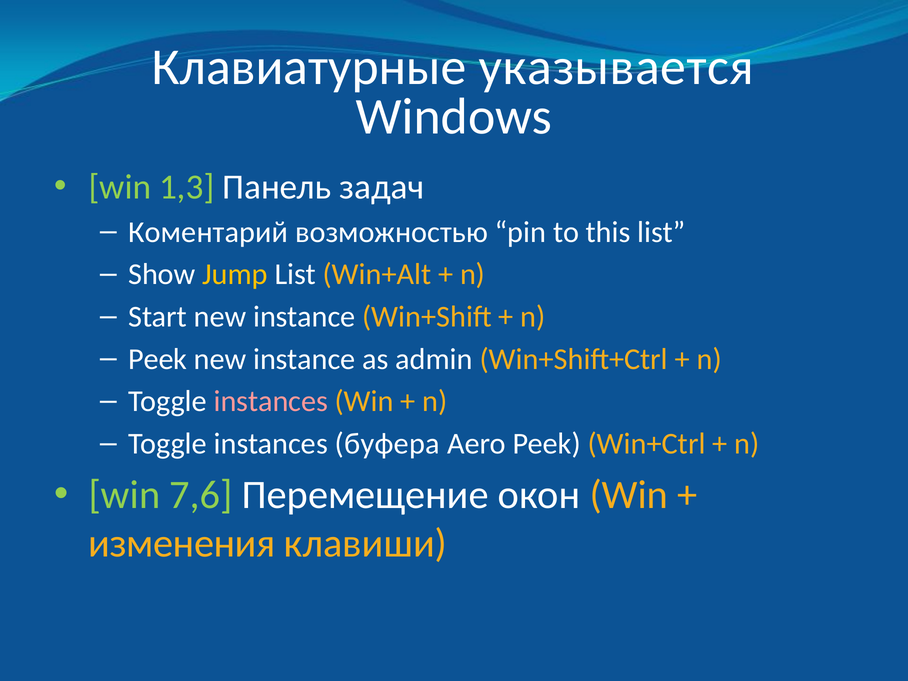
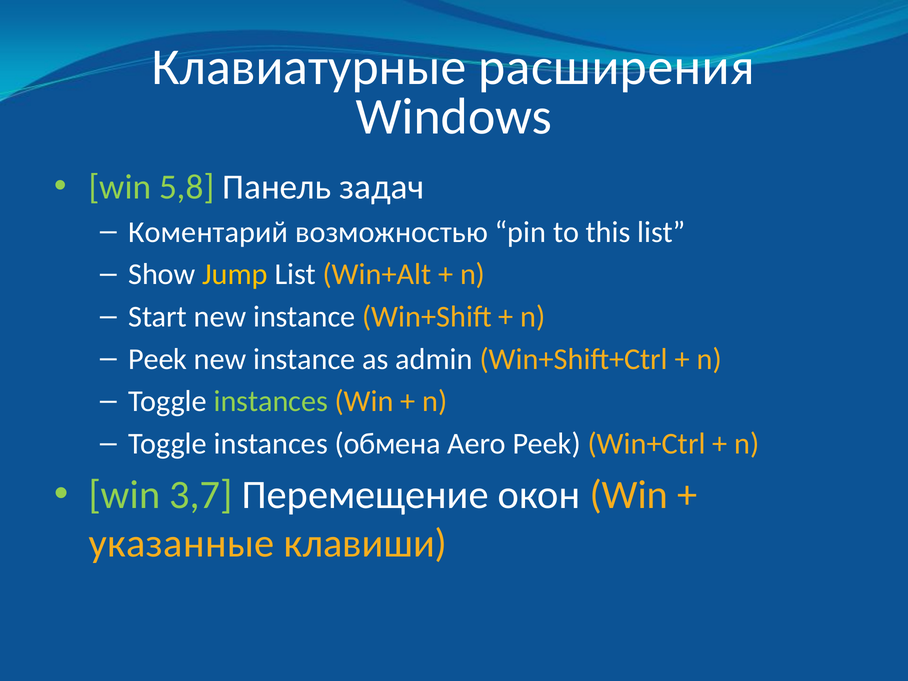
указывается: указывается -> расширения
1,3: 1,3 -> 5,8
instances at (271, 402) colour: pink -> light green
буфера: буфера -> обмена
7,6: 7,6 -> 3,7
изменения: изменения -> указанные
